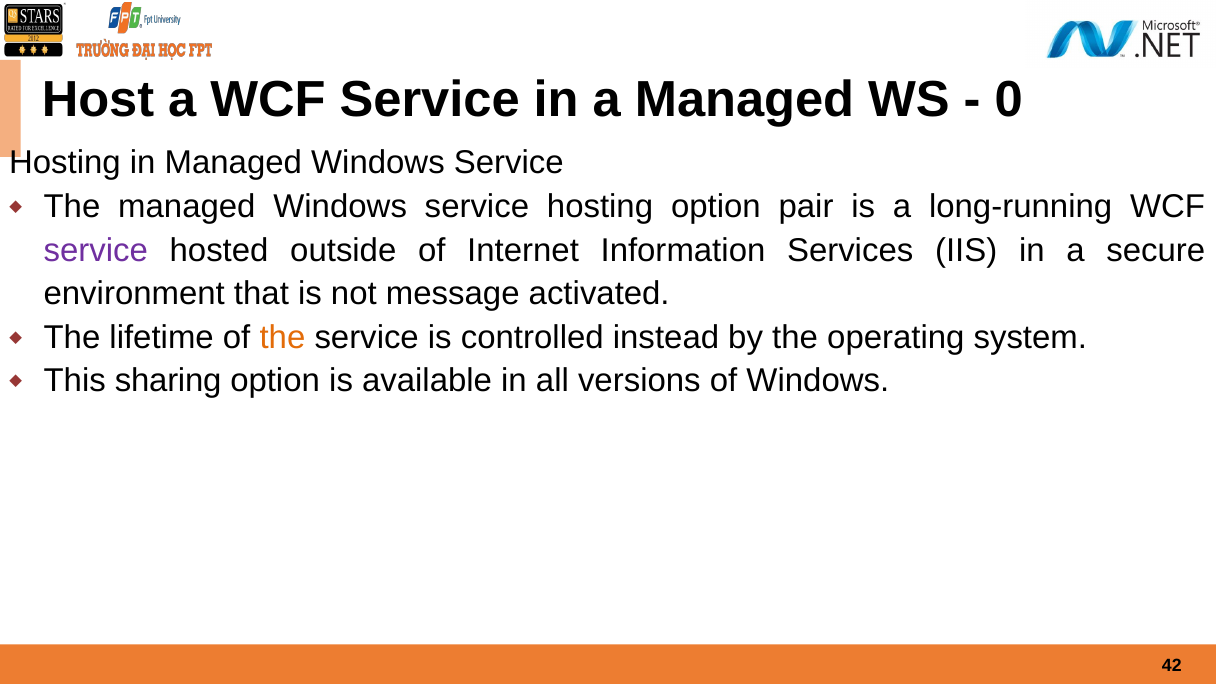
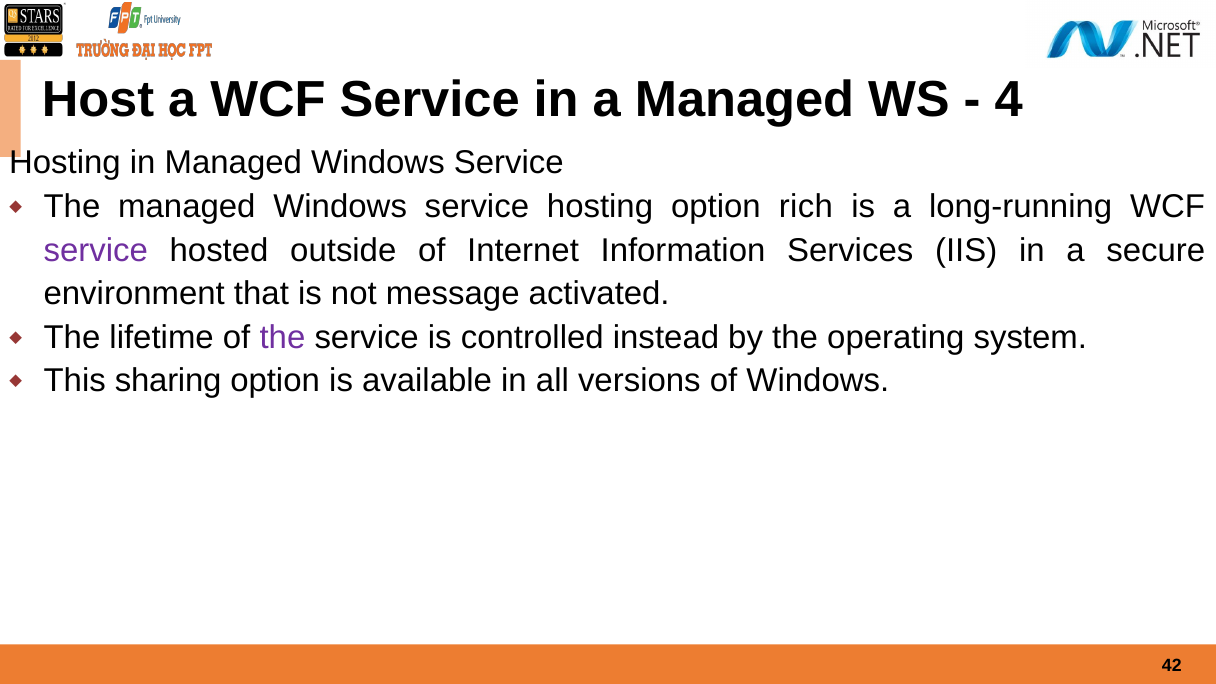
0: 0 -> 4
pair: pair -> rich
the at (282, 337) colour: orange -> purple
